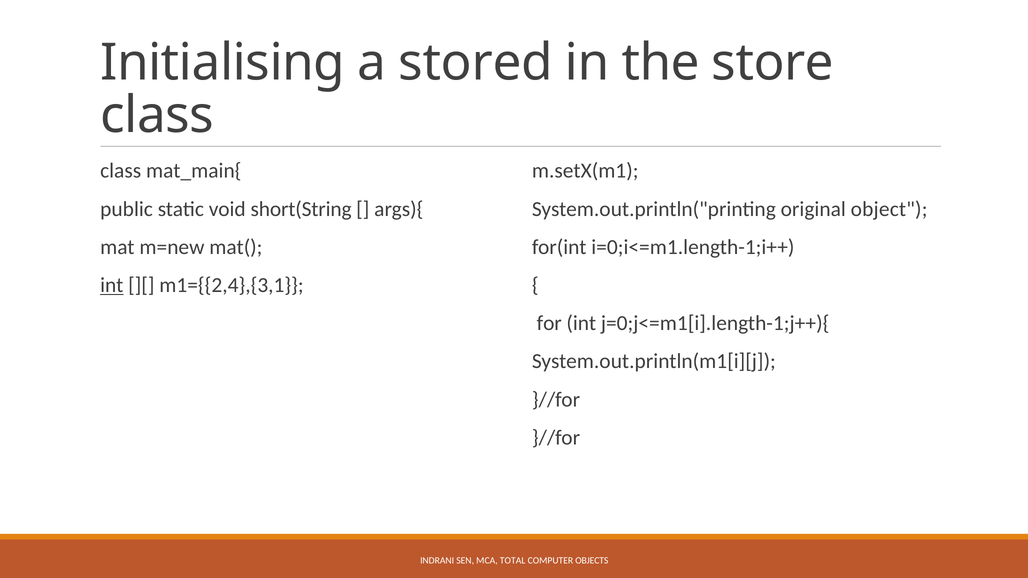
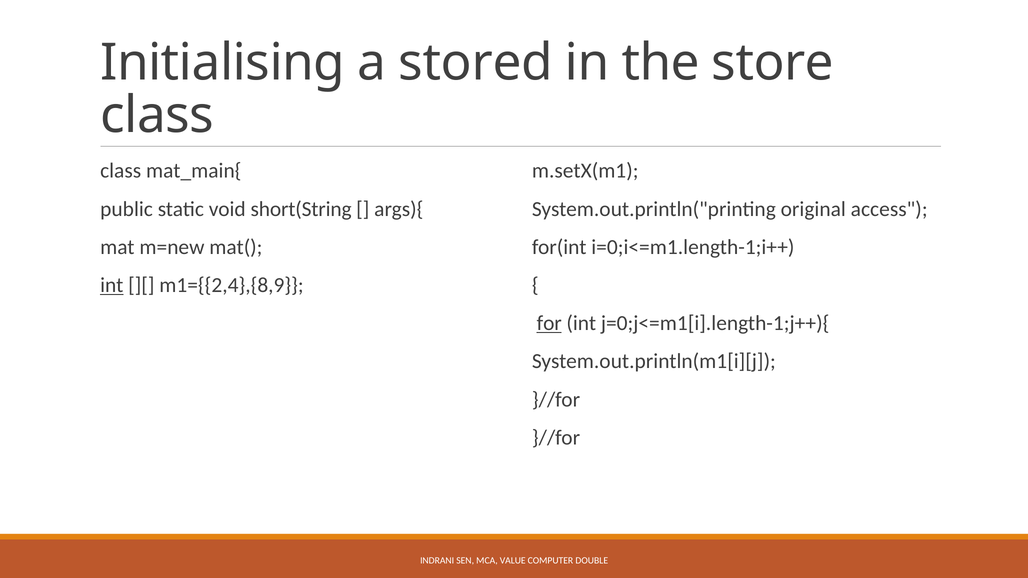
object: object -> access
m1={{2,4},{3,1: m1={{2,4},{3,1 -> m1={{2,4},{8,9
for underline: none -> present
TOTAL: TOTAL -> VALUE
OBJECTS: OBJECTS -> DOUBLE
